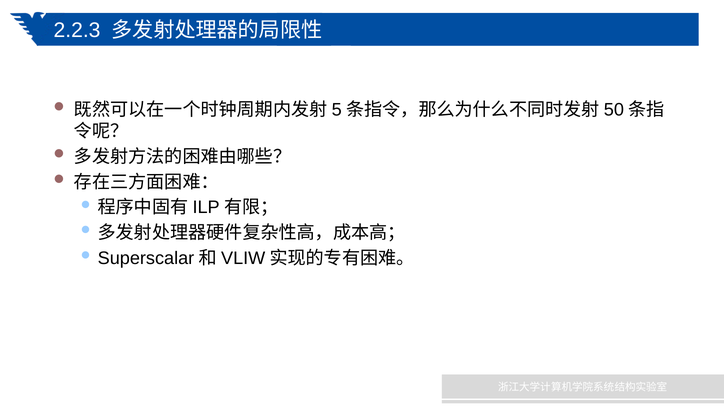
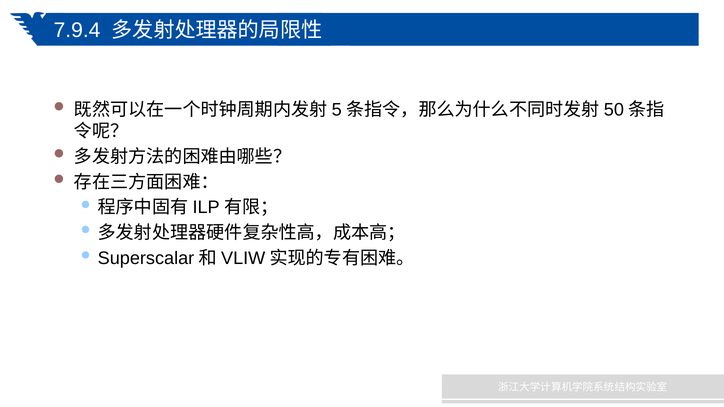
2.2.3: 2.2.3 -> 7.9.4
